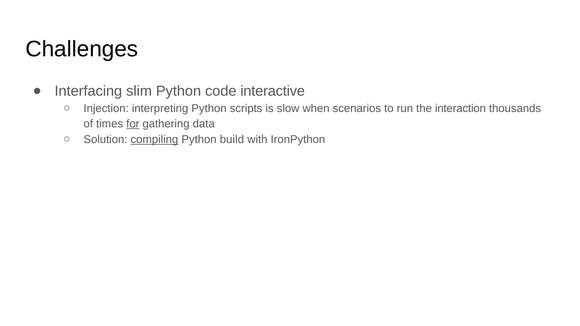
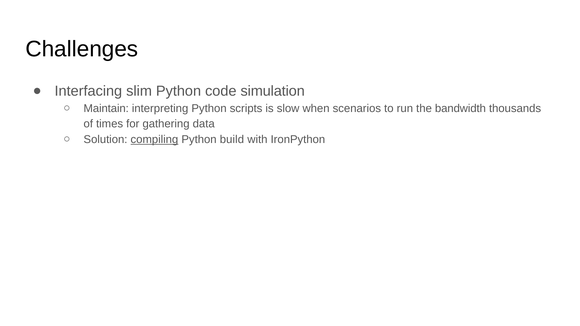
interactive: interactive -> simulation
Injection: Injection -> Maintain
interaction: interaction -> bandwidth
for underline: present -> none
